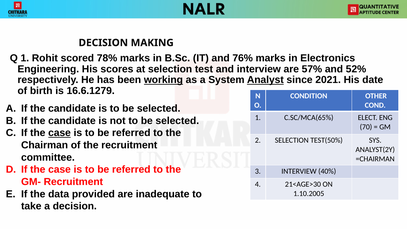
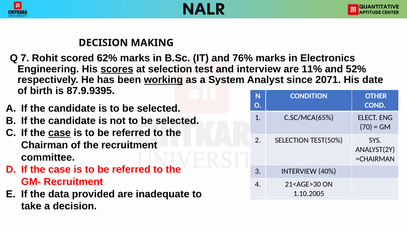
Q 1: 1 -> 7
78%: 78% -> 62%
scores underline: none -> present
57%: 57% -> 11%
Analyst underline: present -> none
2021: 2021 -> 2071
16.6.1279: 16.6.1279 -> 87.9.9395
